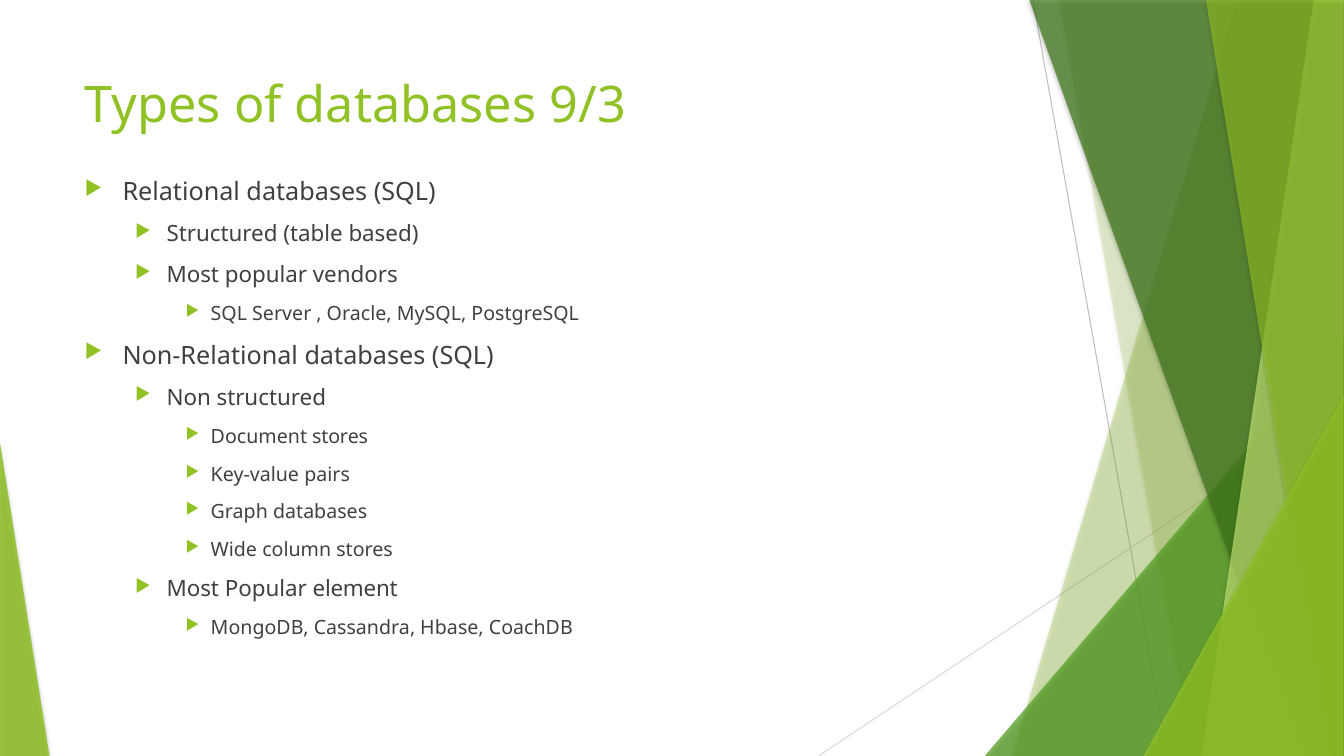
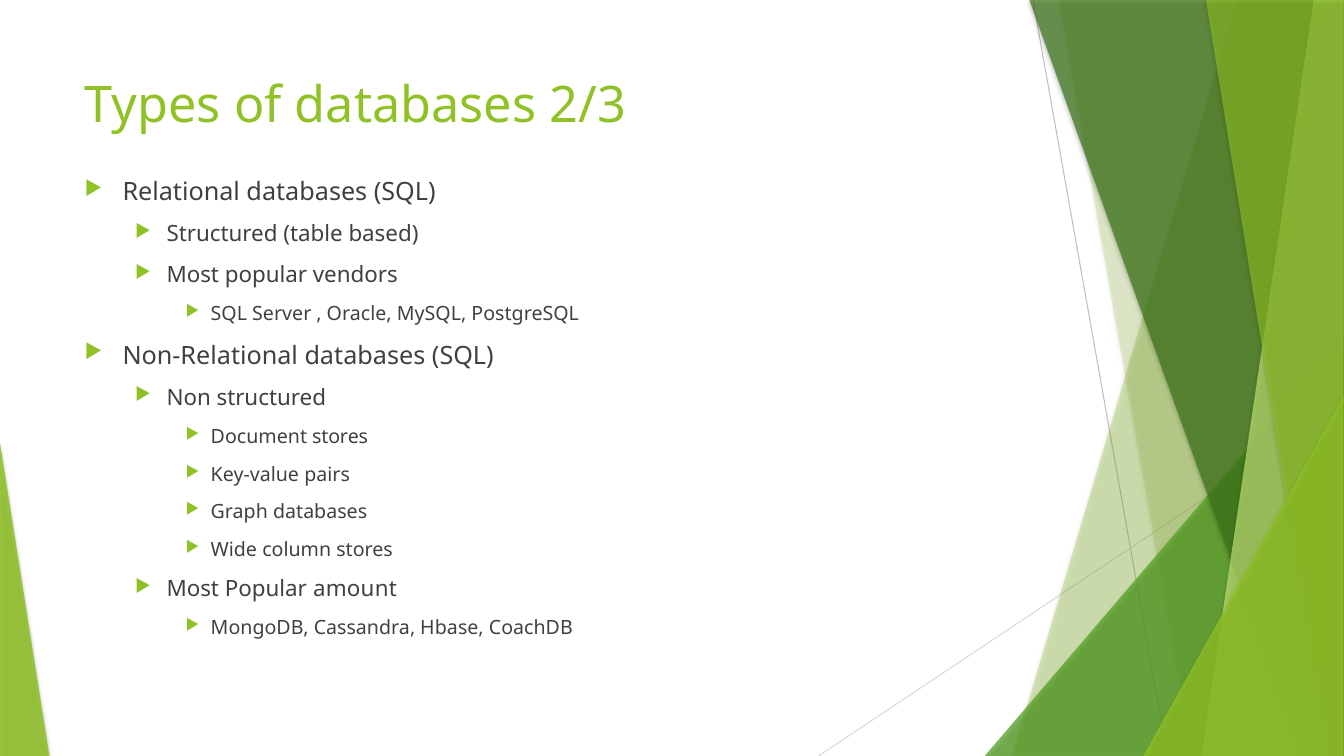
9/3: 9/3 -> 2/3
element: element -> amount
